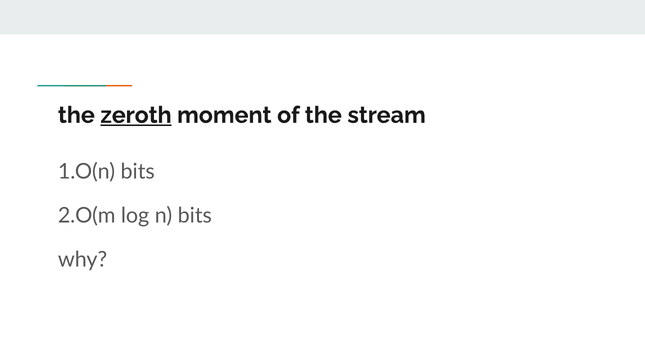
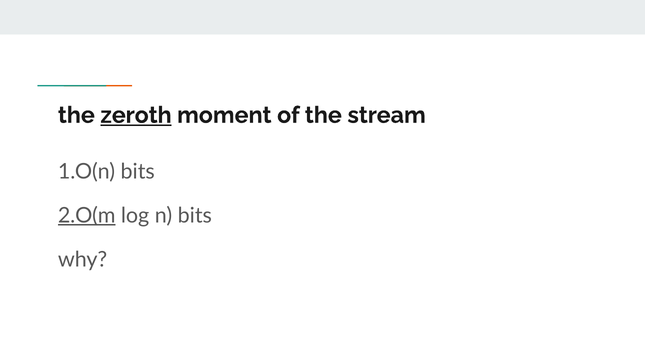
2.O(m underline: none -> present
